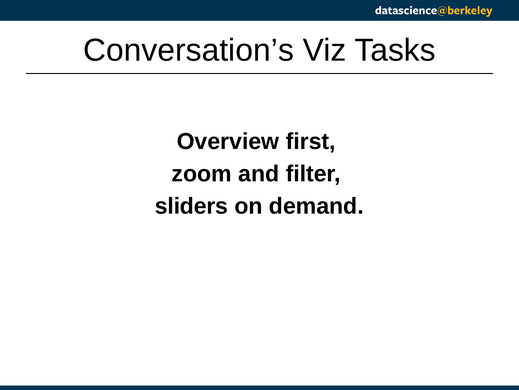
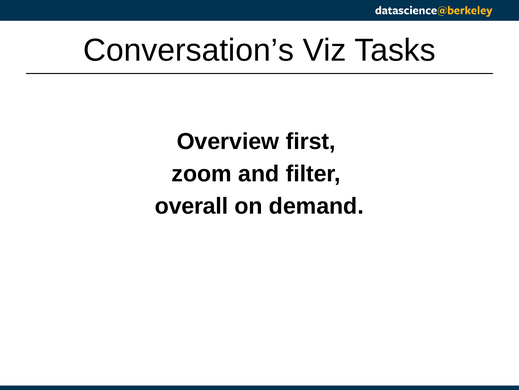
sliders: sliders -> overall
